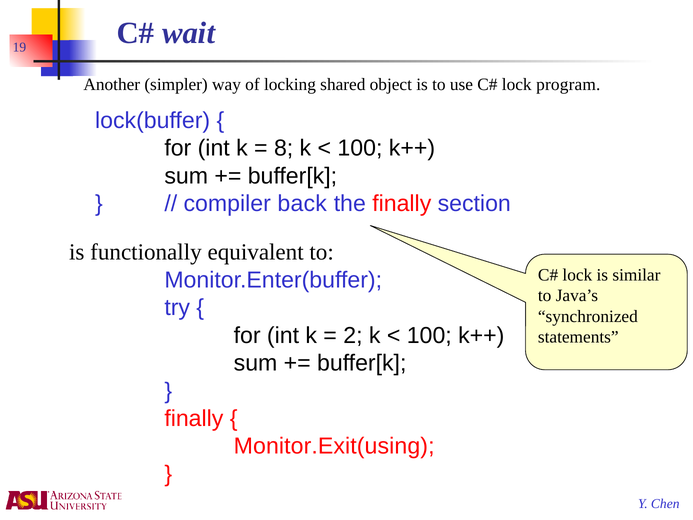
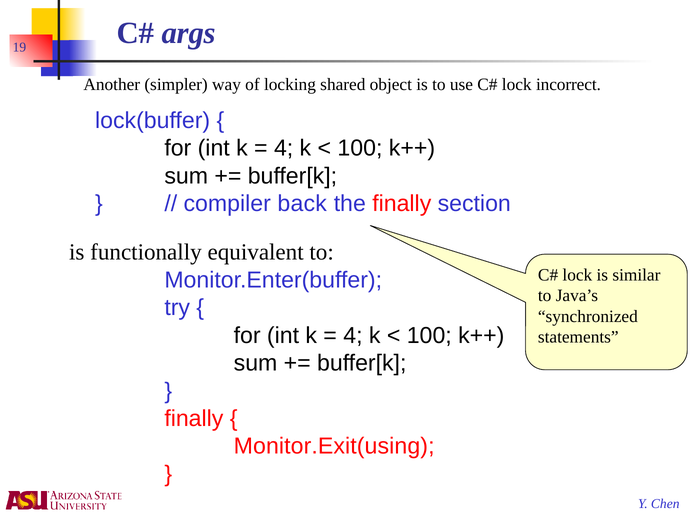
wait: wait -> args
program: program -> incorrect
8 at (284, 148): 8 -> 4
2 at (353, 335): 2 -> 4
